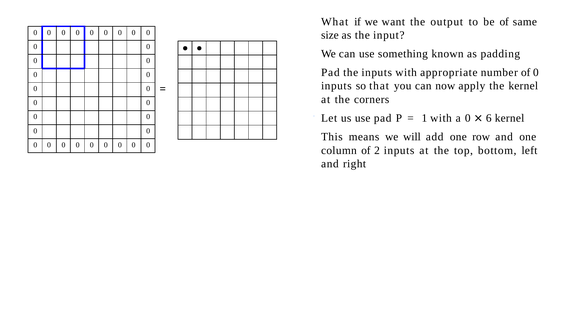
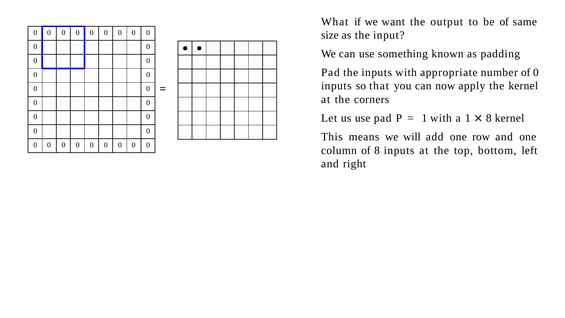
a 0: 0 -> 1
6 at (489, 118): 6 -> 8
of 2: 2 -> 8
